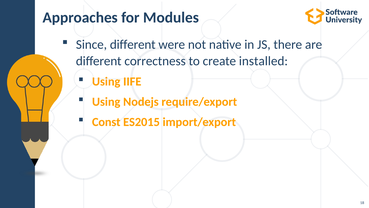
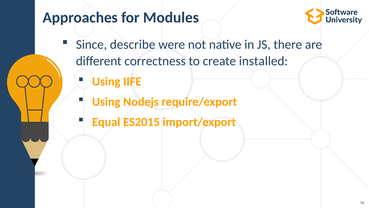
Since different: different -> describe
Const: Const -> Equal
